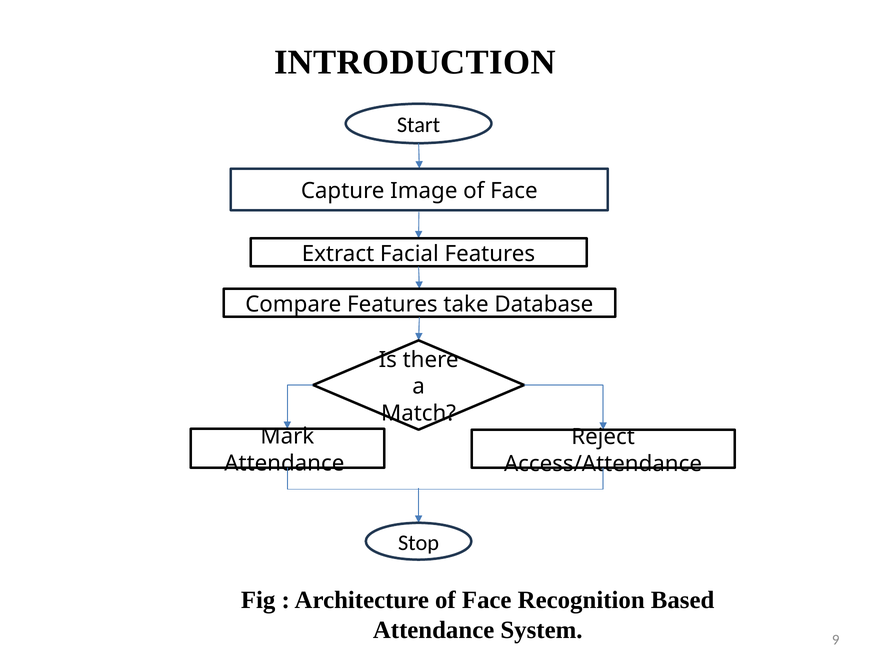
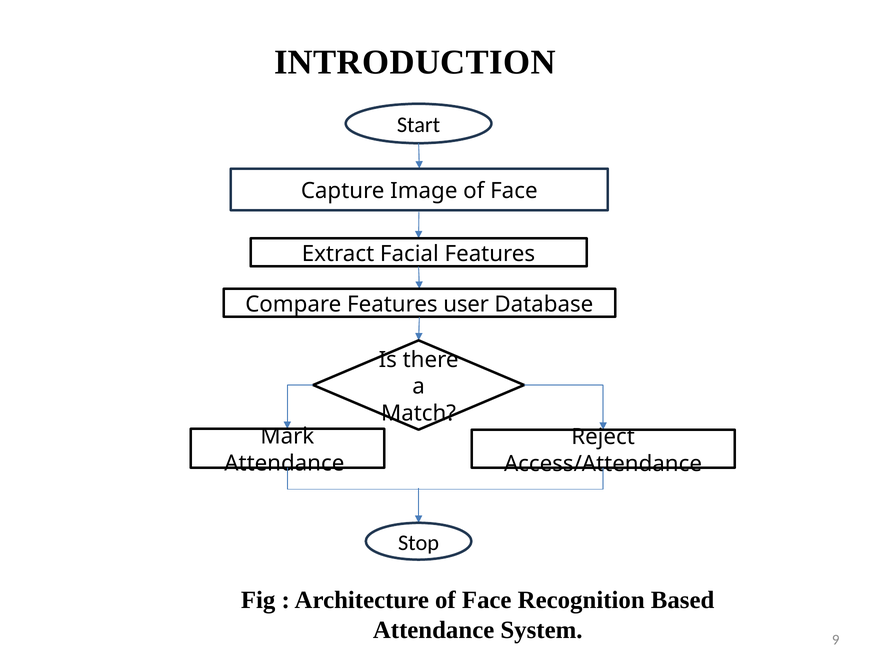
take: take -> user
